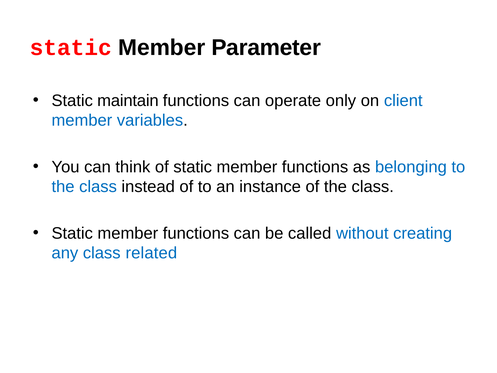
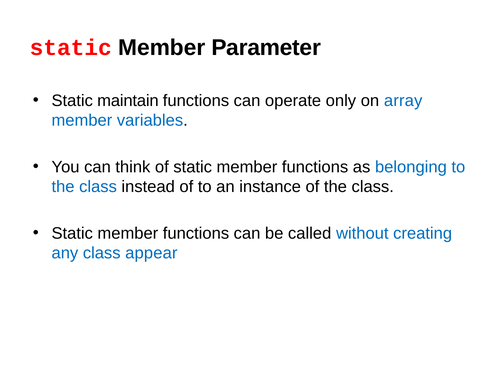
client: client -> array
related: related -> appear
